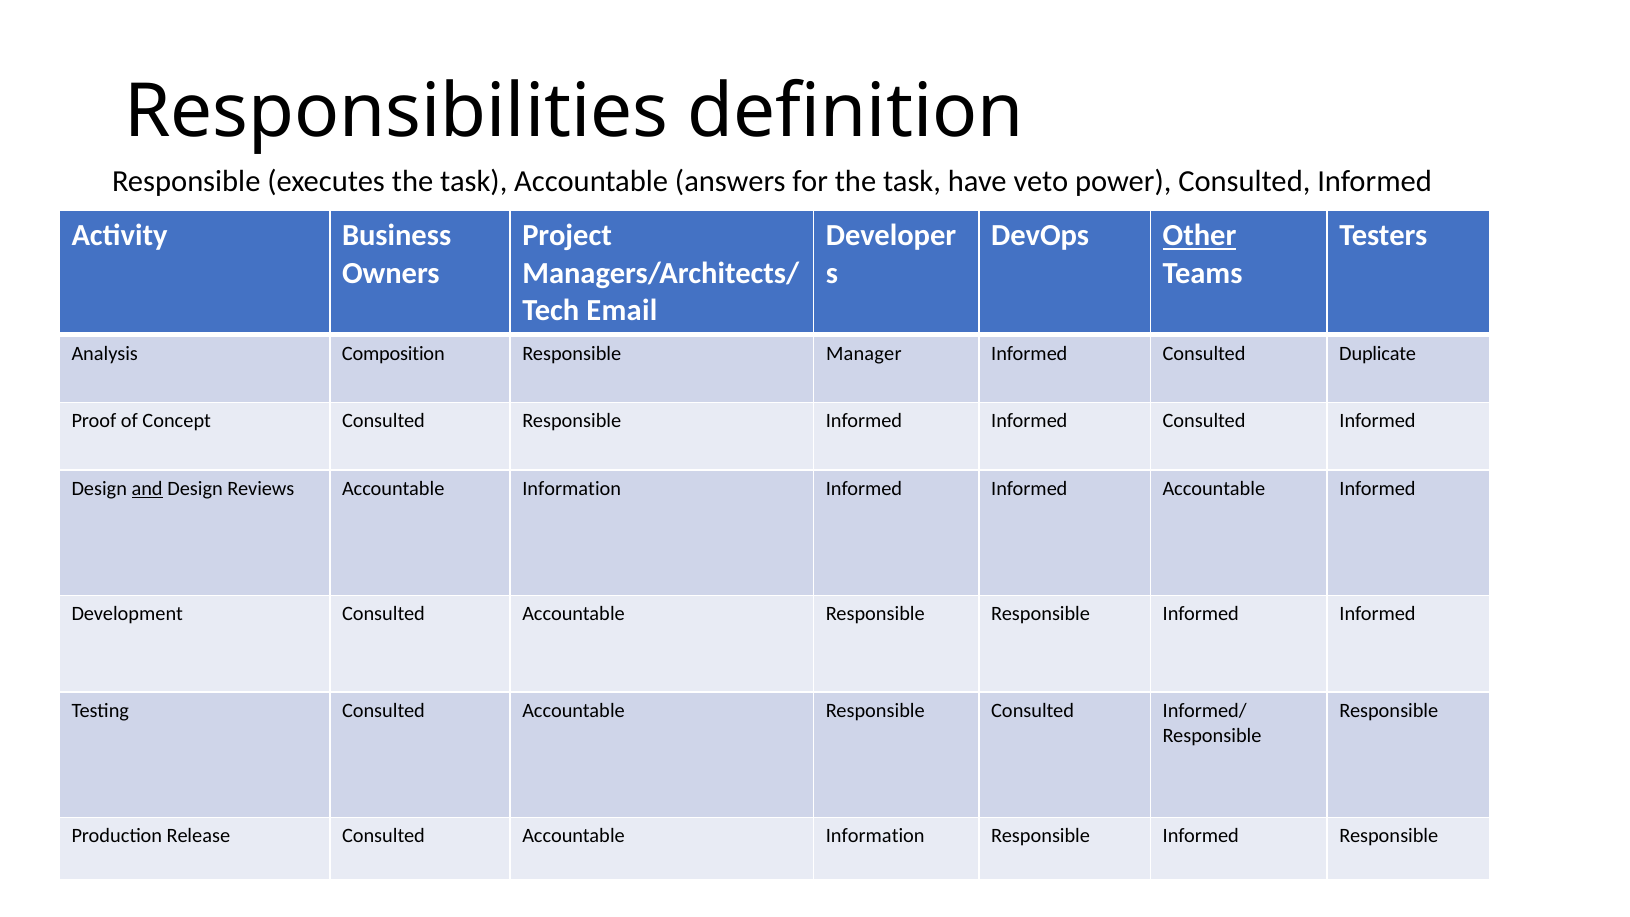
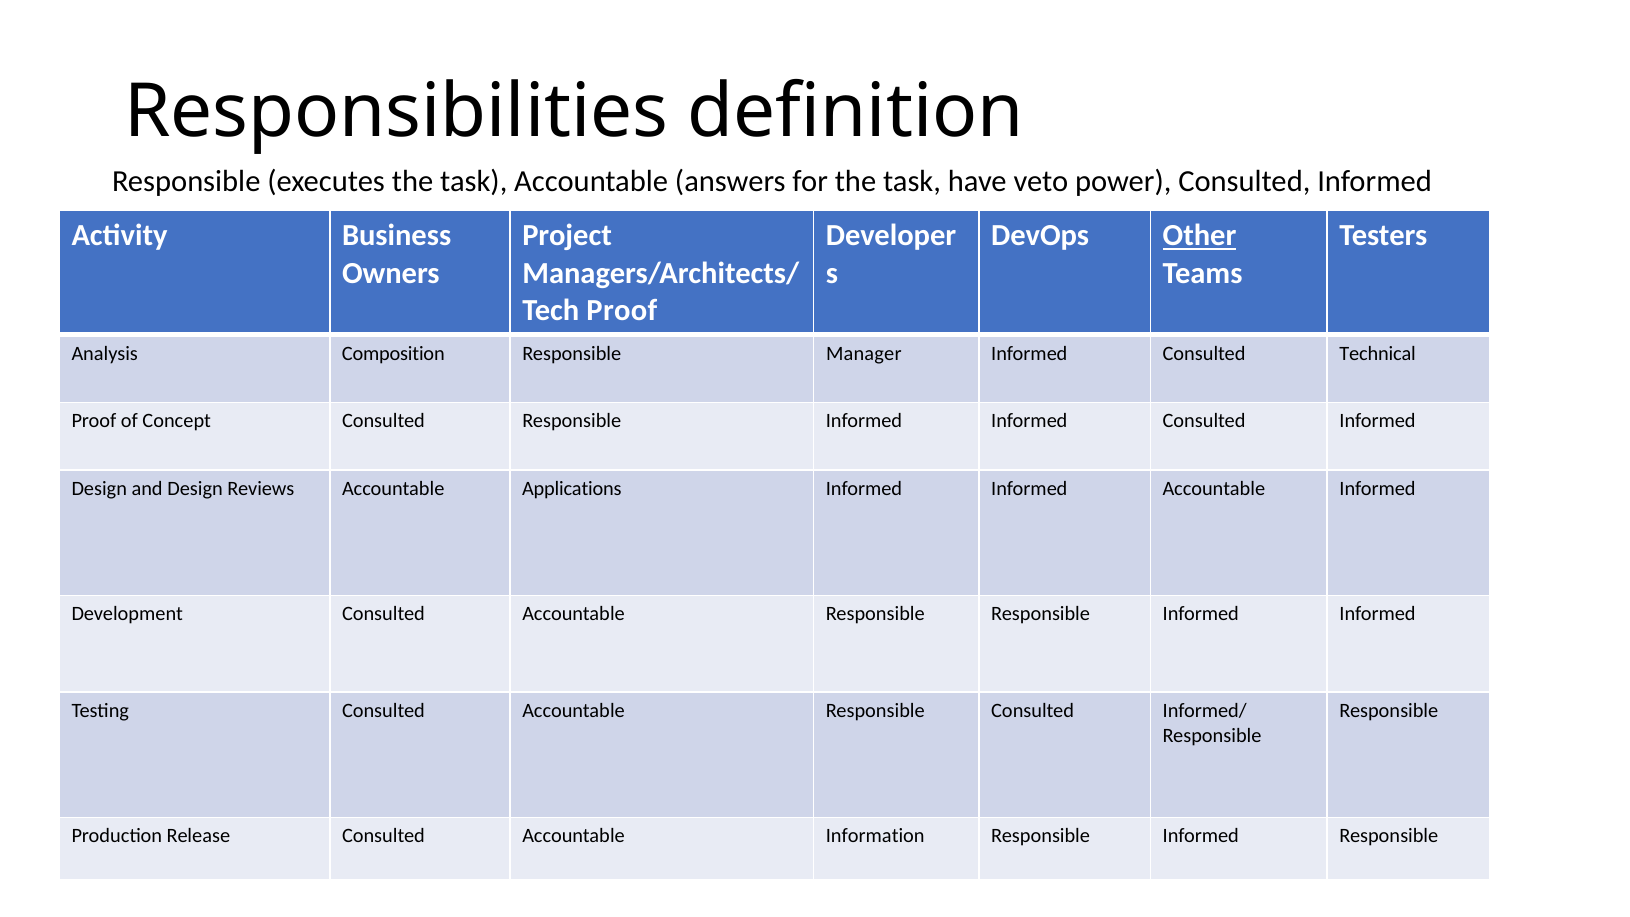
Email at (622, 310): Email -> Proof
Duplicate: Duplicate -> Technical
and underline: present -> none
Reviews Accountable Information: Information -> Applications
